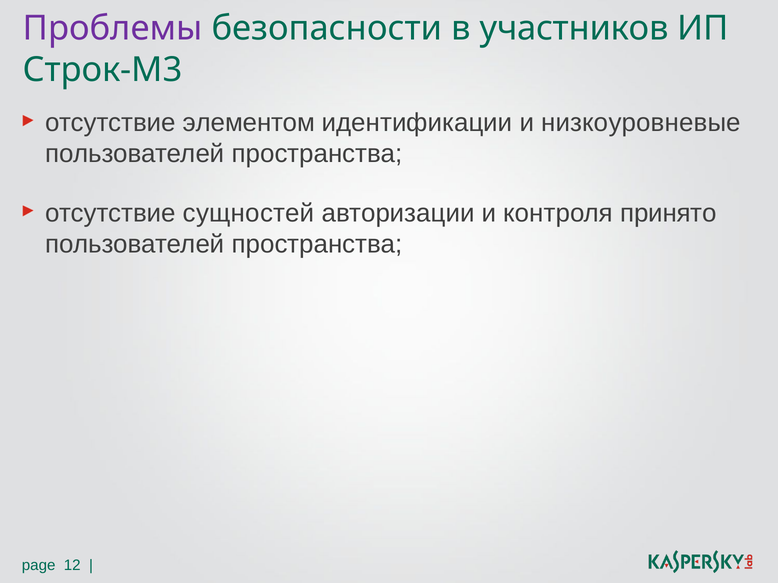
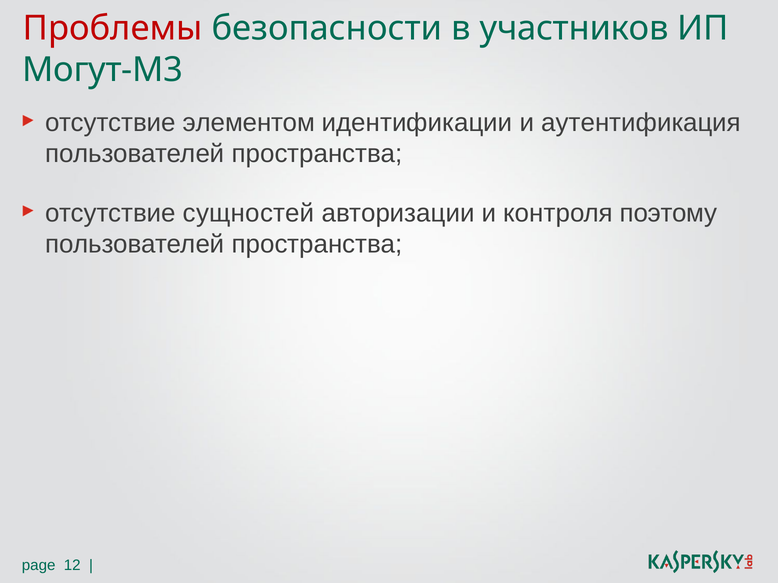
Проблемы colour: purple -> red
Строк-M3: Строк-M3 -> Могут-M3
низкоуровневые: низкоуровневые -> аутентификация
принято: принято -> поэтому
